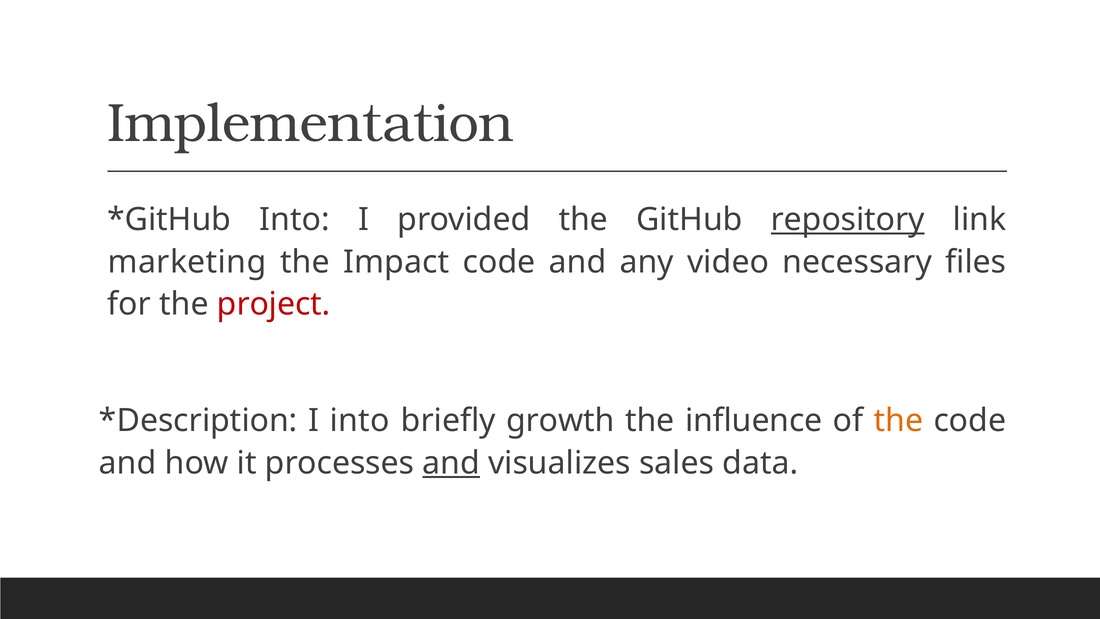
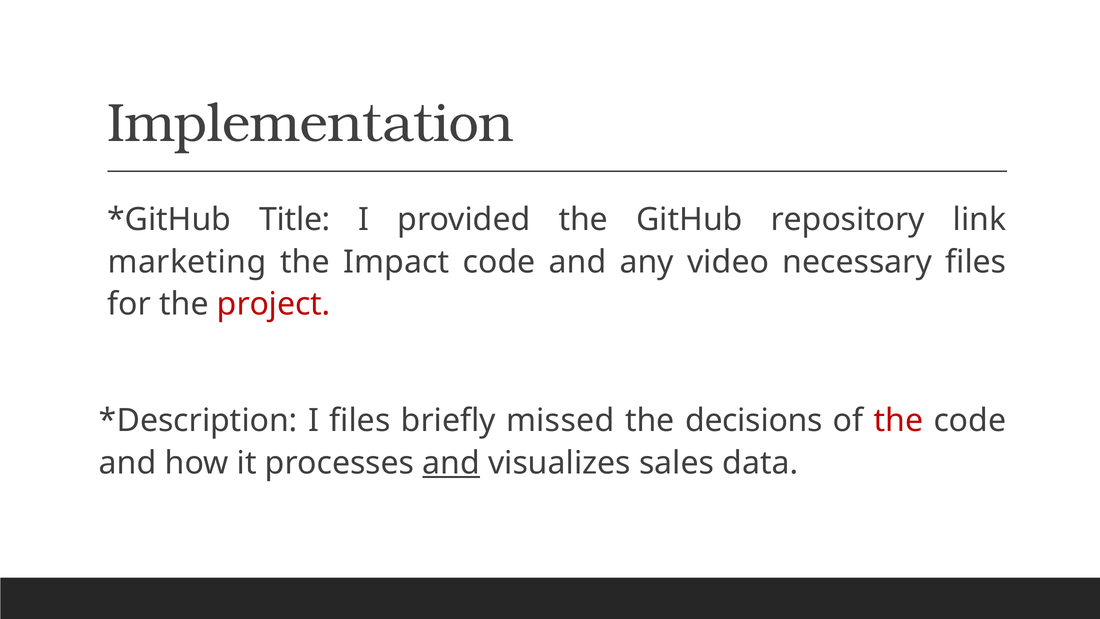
Into at (295, 220): Into -> Title
repository underline: present -> none
I into: into -> files
growth: growth -> missed
influence: influence -> decisions
the at (898, 421) colour: orange -> red
